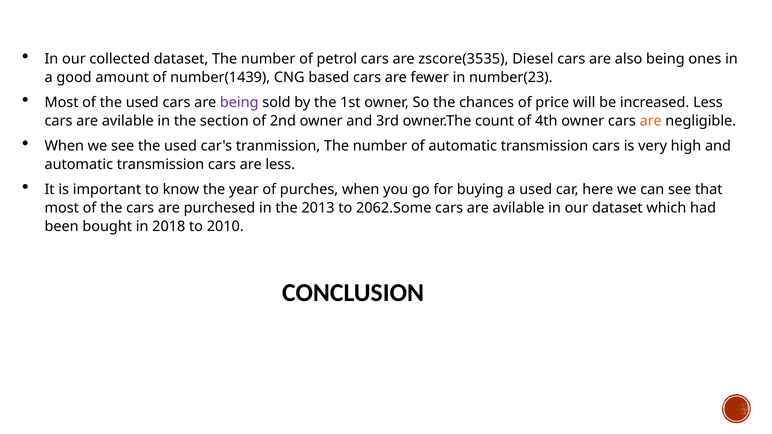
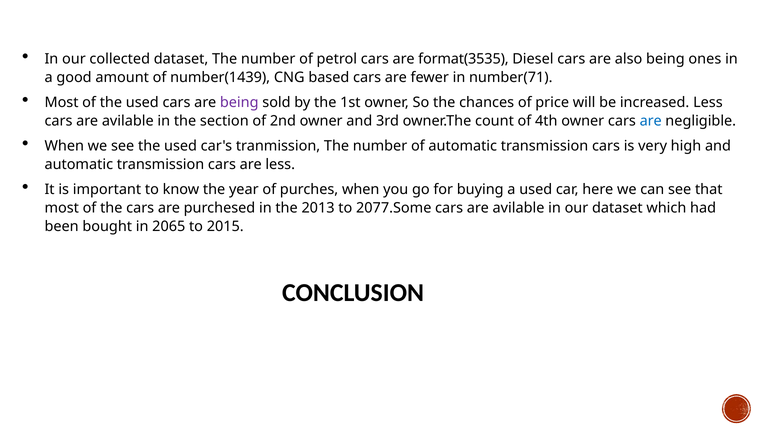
zscore(3535: zscore(3535 -> format(3535
number(23: number(23 -> number(71
are at (651, 121) colour: orange -> blue
2062.Some: 2062.Some -> 2077.Some
2018: 2018 -> 2065
2010: 2010 -> 2015
